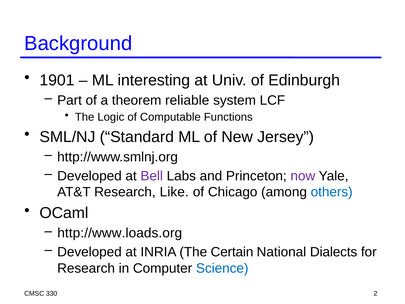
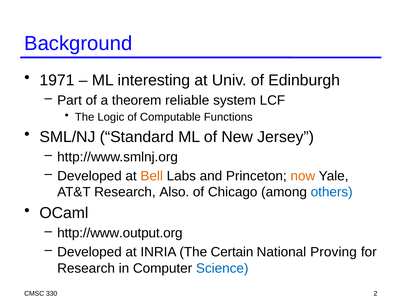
1901: 1901 -> 1971
Bell colour: purple -> orange
now colour: purple -> orange
Like: Like -> Also
http://www.loads.org: http://www.loads.org -> http://www.output.org
Dialects: Dialects -> Proving
